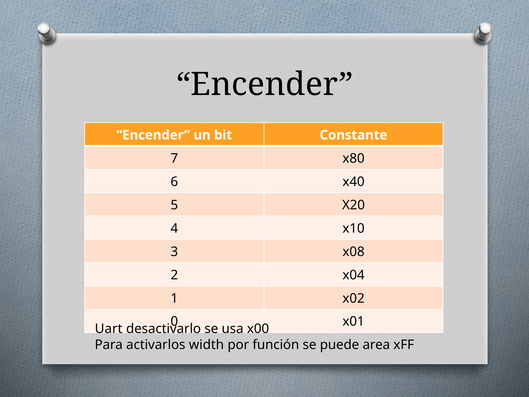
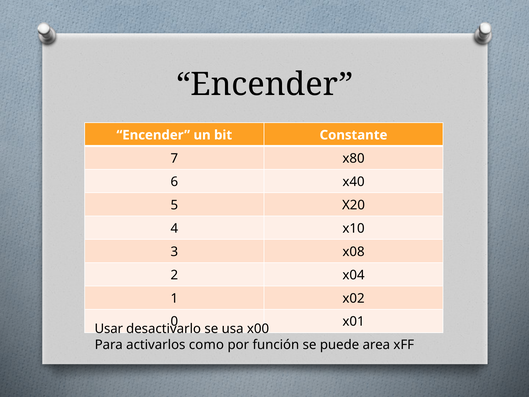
Uart: Uart -> Usar
width: width -> como
